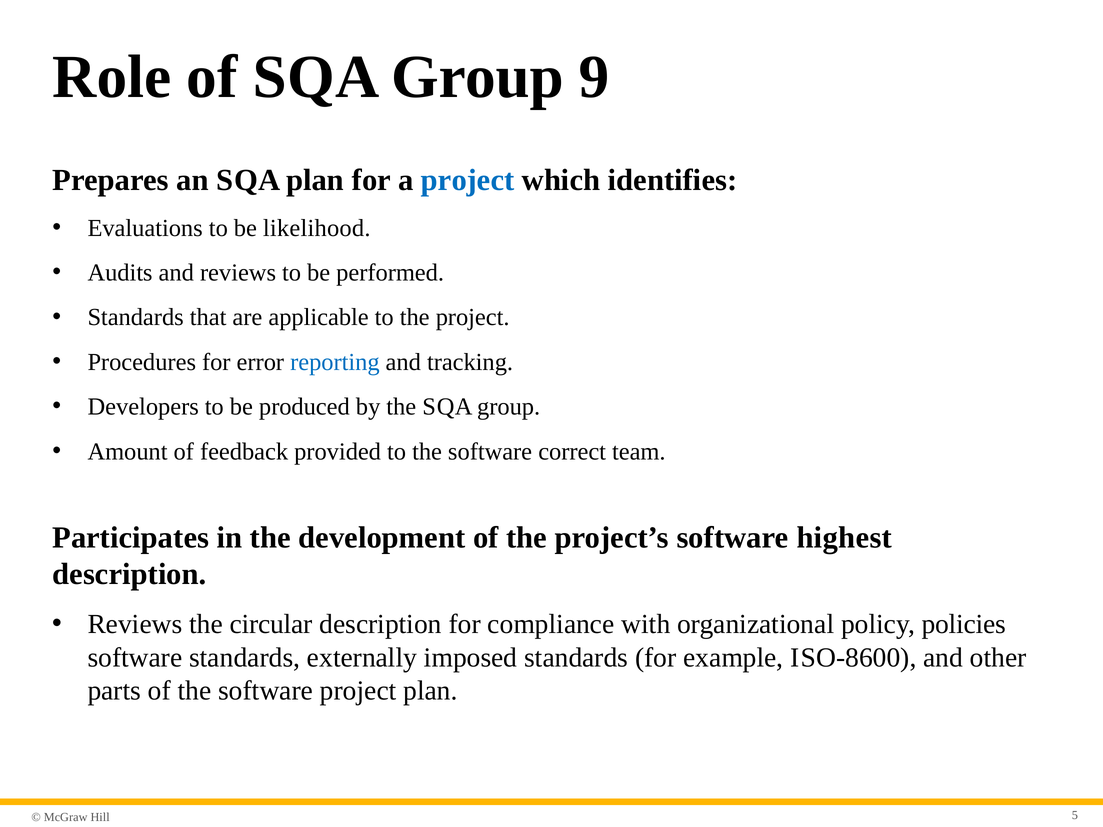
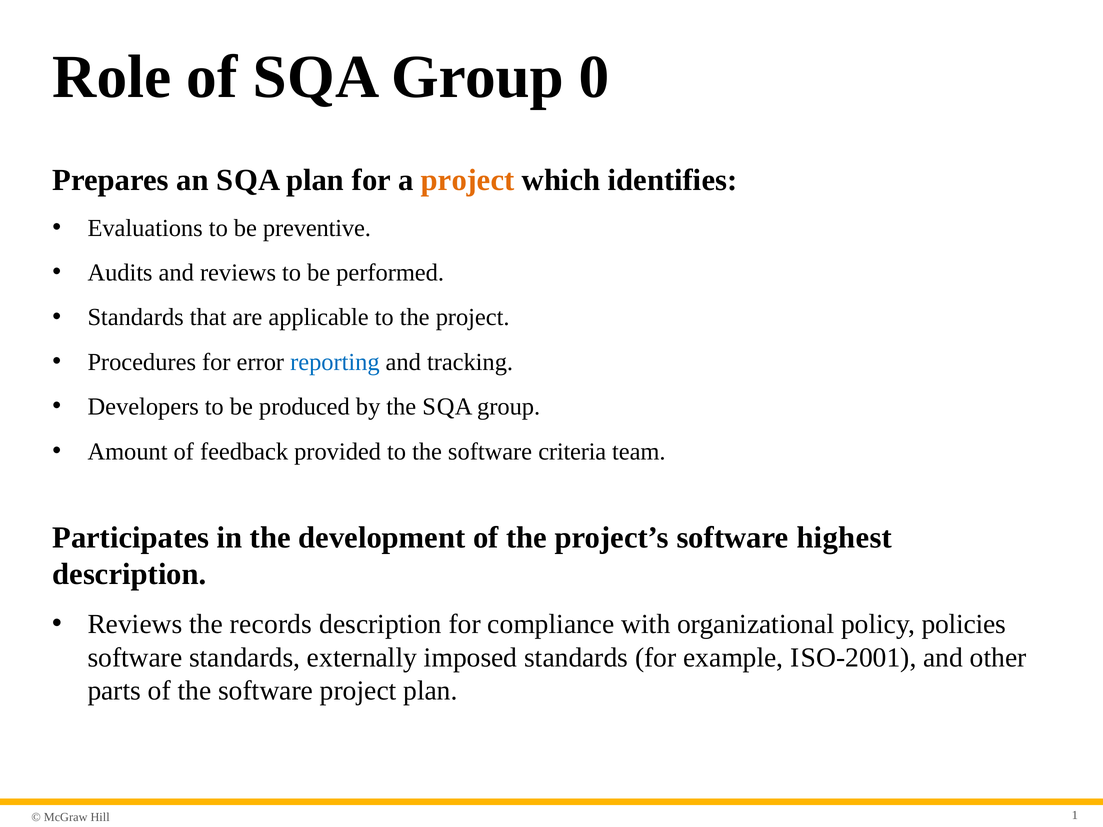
9: 9 -> 0
project at (468, 180) colour: blue -> orange
likelihood: likelihood -> preventive
correct: correct -> criteria
circular: circular -> records
O-8600: O-8600 -> O-2001
5: 5 -> 1
